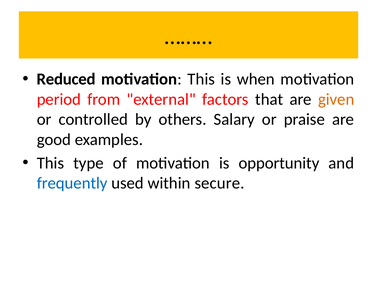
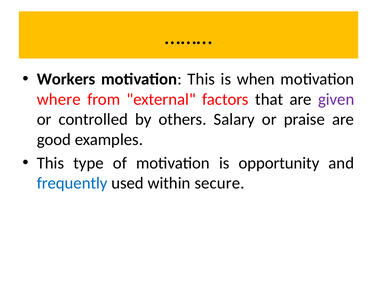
Reduced: Reduced -> Workers
period: period -> where
given colour: orange -> purple
